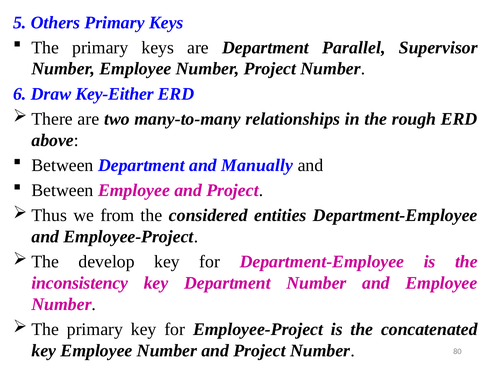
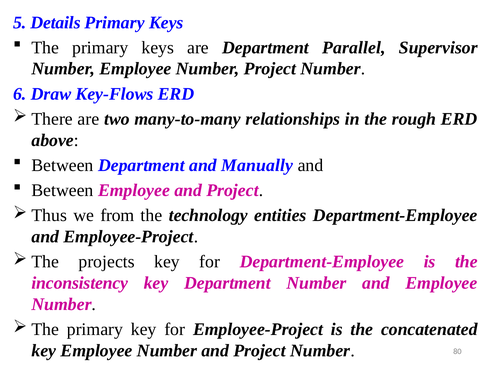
Others: Others -> Details
Key-Either: Key-Either -> Key-Flows
considered: considered -> technology
develop: develop -> projects
